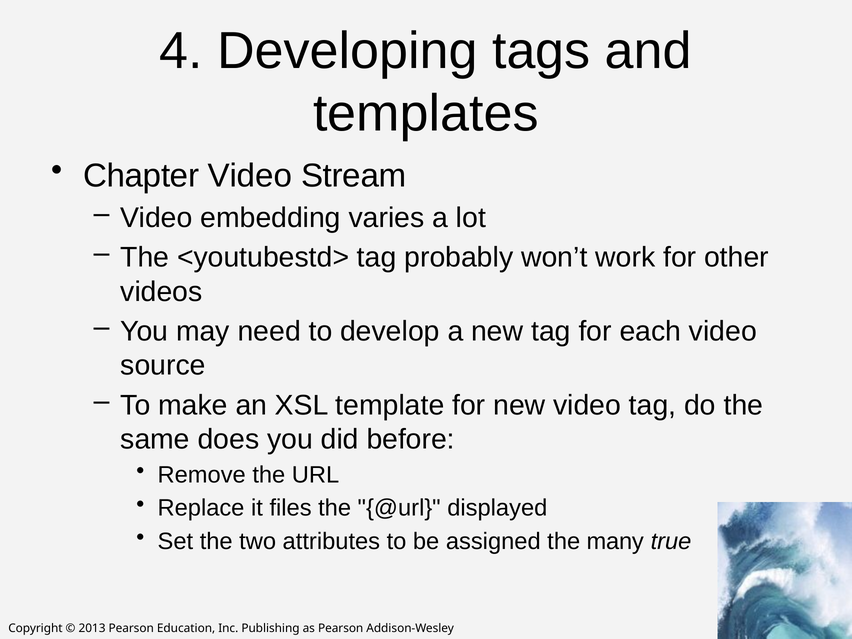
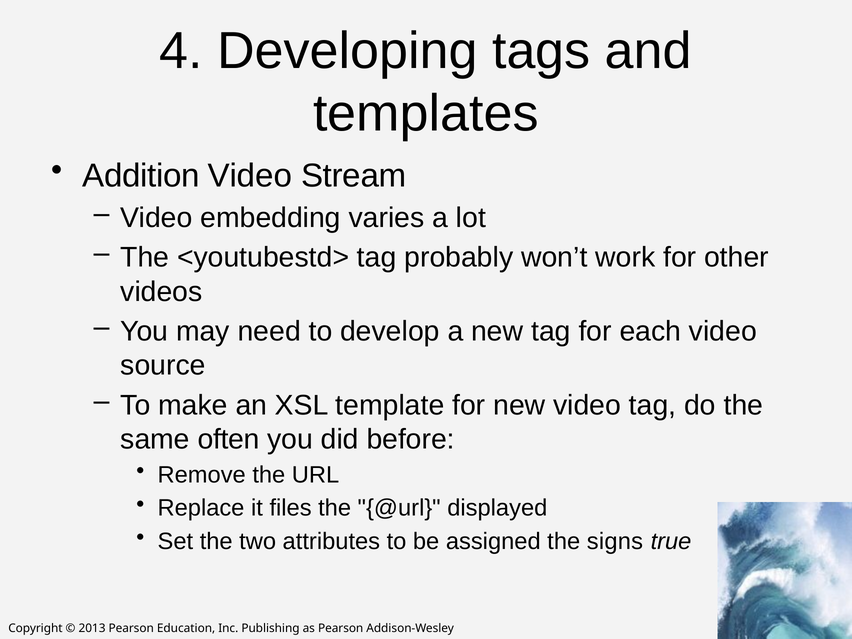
Chapter: Chapter -> Addition
does: does -> often
many: many -> signs
